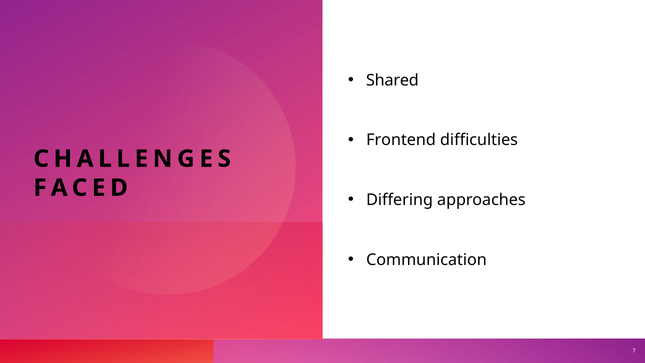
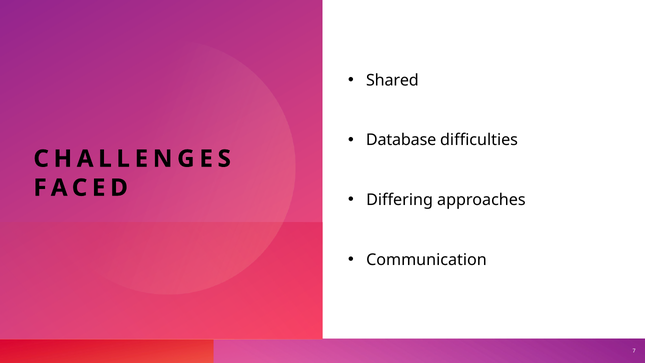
Frontend: Frontend -> Database
